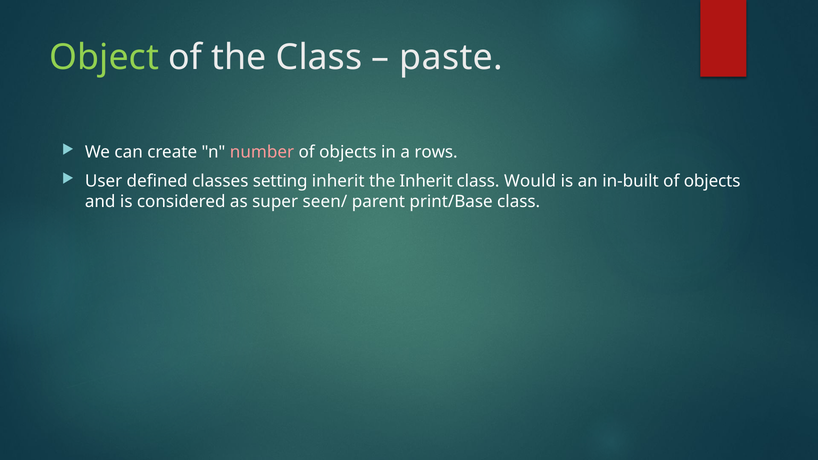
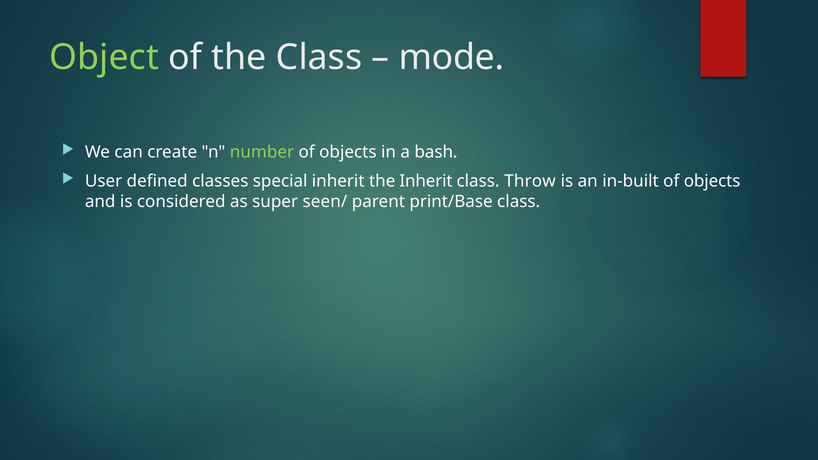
paste: paste -> mode
number colour: pink -> light green
rows: rows -> bash
setting: setting -> special
Would: Would -> Throw
